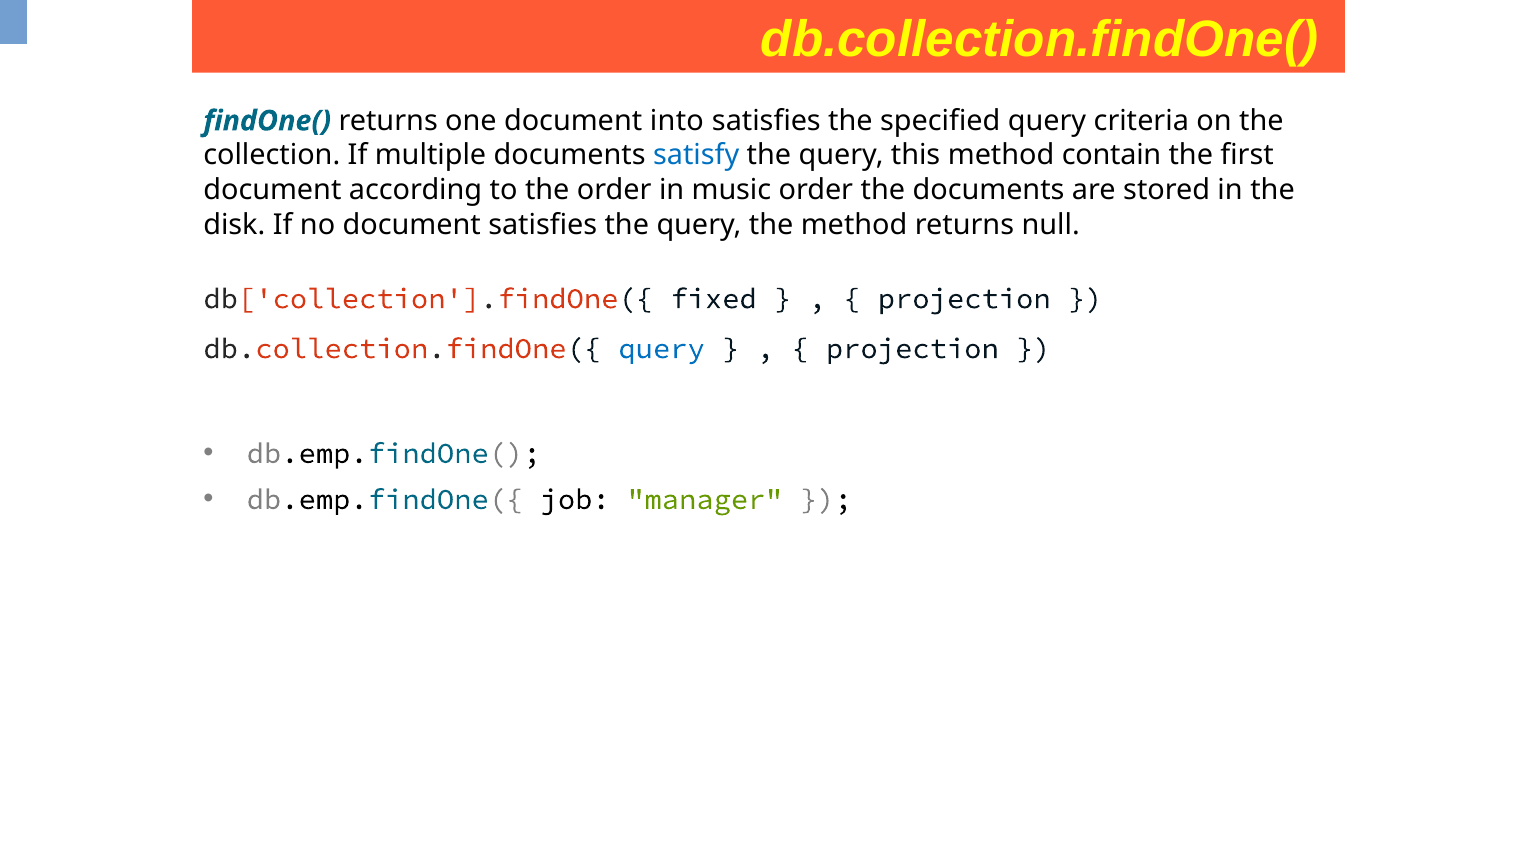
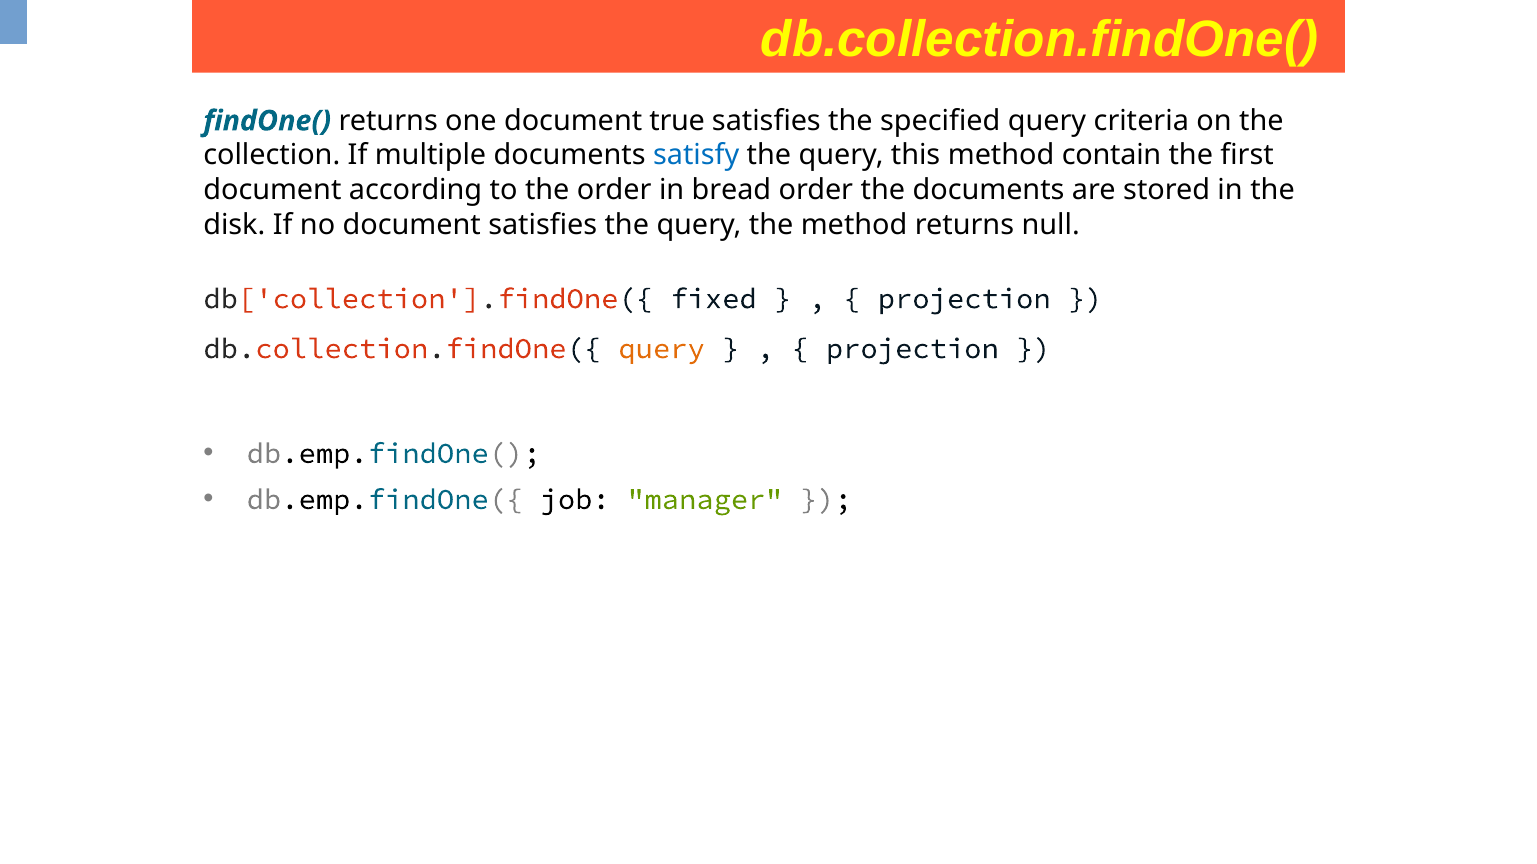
into: into -> true
music: music -> bread
query at (662, 349) colour: blue -> orange
